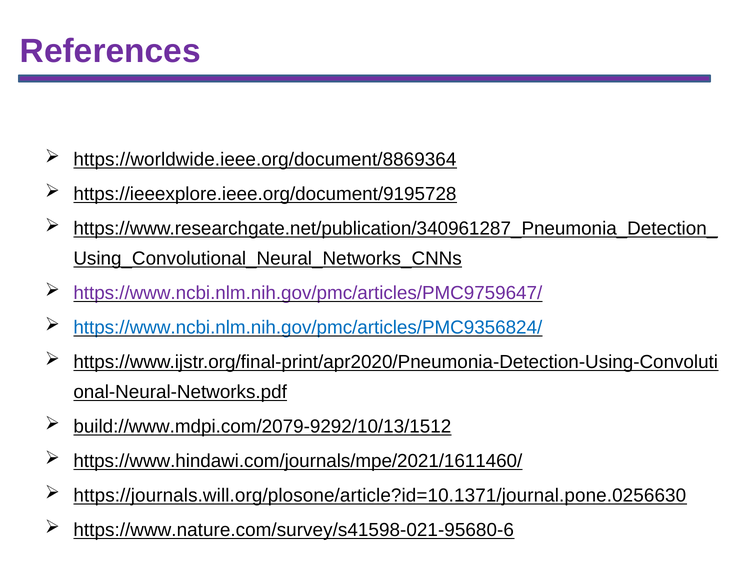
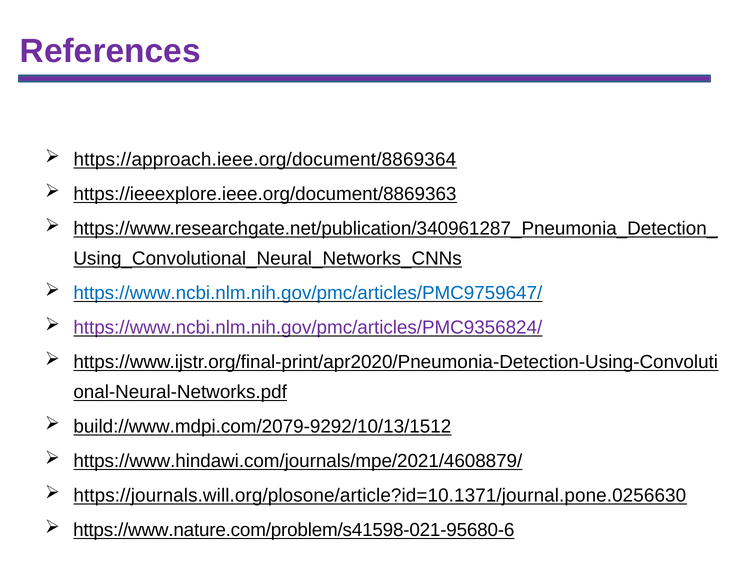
https://worldwide.ieee.org/document/8869364: https://worldwide.ieee.org/document/8869364 -> https://approach.ieee.org/document/8869364
https://ieeexplore.ieee.org/document/9195728: https://ieeexplore.ieee.org/document/9195728 -> https://ieeexplore.ieee.org/document/8869363
https://www.ncbi.nlm.nih.gov/pmc/articles/PMC9759647/ colour: purple -> blue
https://www.ncbi.nlm.nih.gov/pmc/articles/PMC9356824/ colour: blue -> purple
https://www.hindawi.com/journals/mpe/2021/1611460/: https://www.hindawi.com/journals/mpe/2021/1611460/ -> https://www.hindawi.com/journals/mpe/2021/4608879/
https://www.nature.com/survey/s41598-021-95680-6: https://www.nature.com/survey/s41598-021-95680-6 -> https://www.nature.com/problem/s41598-021-95680-6
